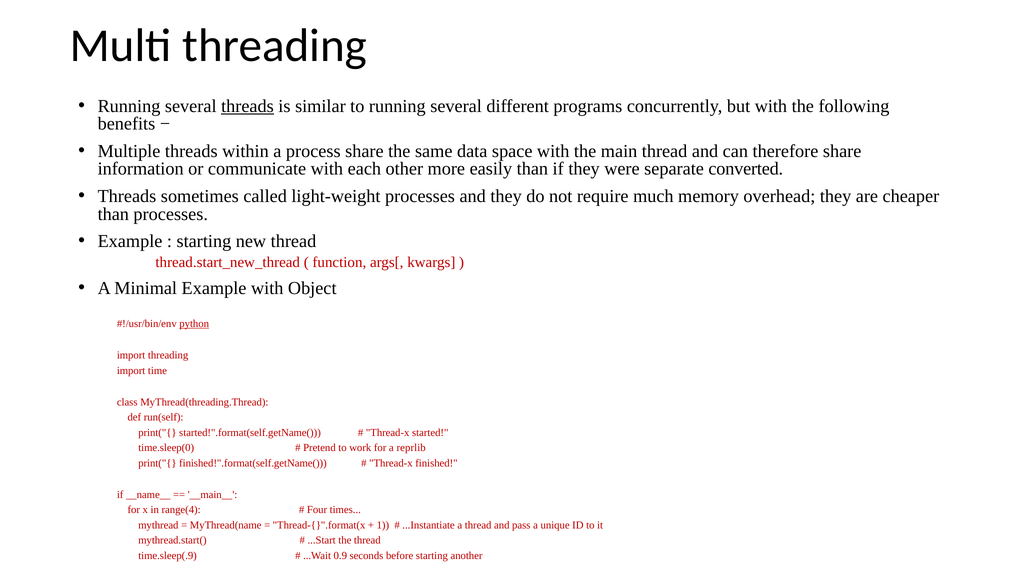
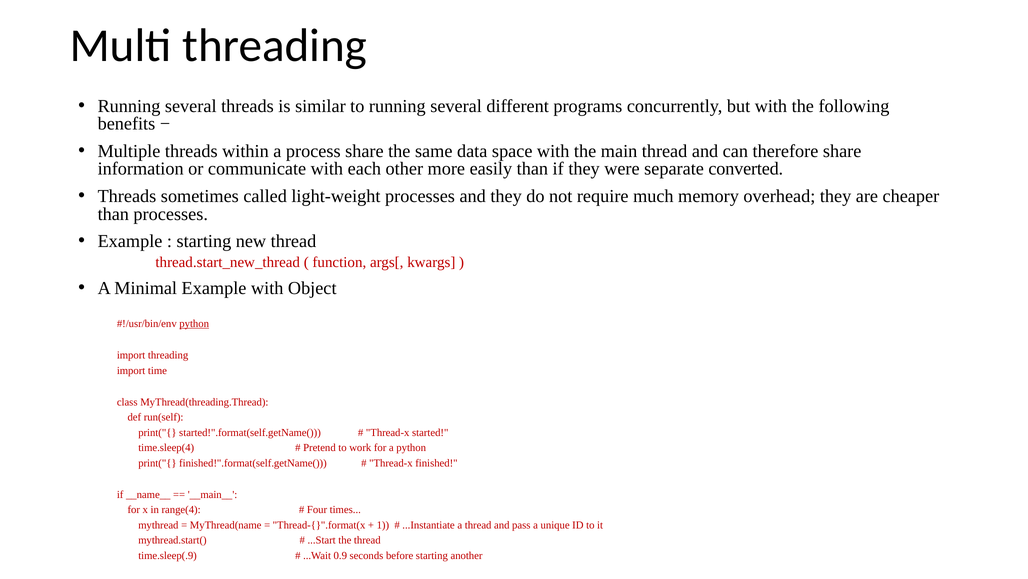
threads at (247, 106) underline: present -> none
time.sleep(0: time.sleep(0 -> time.sleep(4
a reprlib: reprlib -> python
